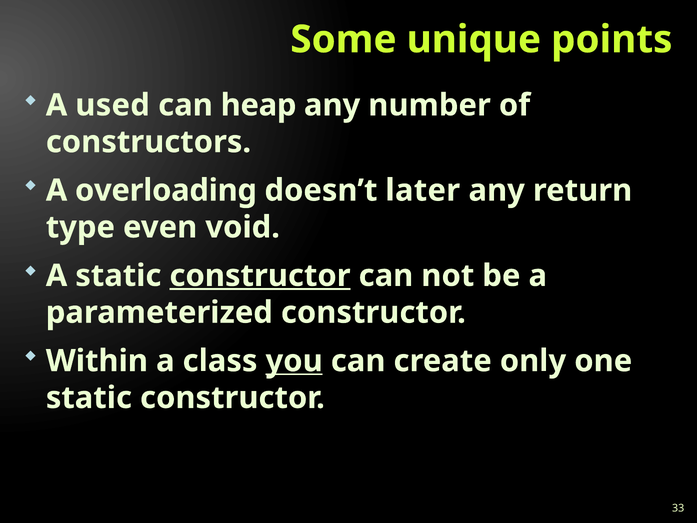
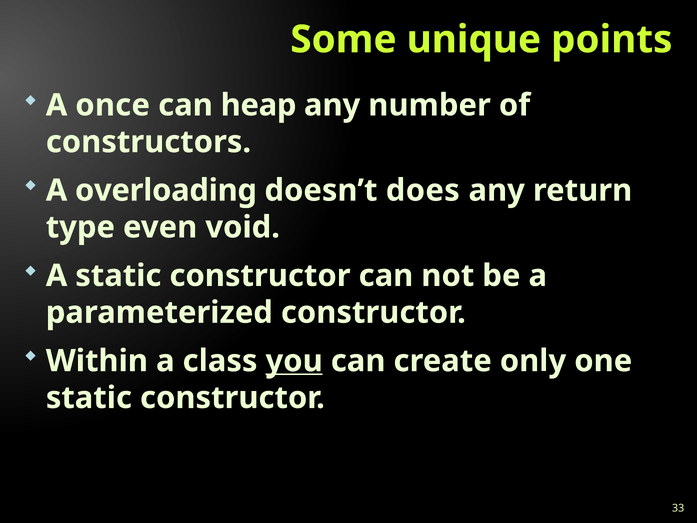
used: used -> once
later: later -> does
constructor at (260, 276) underline: present -> none
